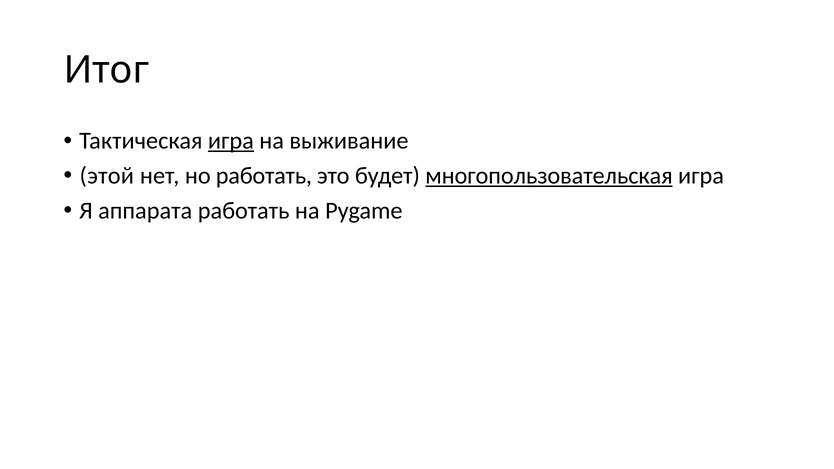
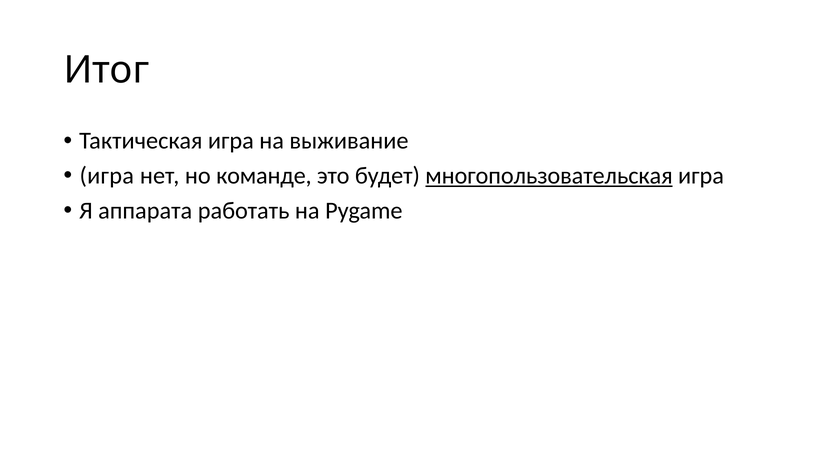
игра at (231, 141) underline: present -> none
этой at (107, 176): этой -> игра
но работать: работать -> команде
